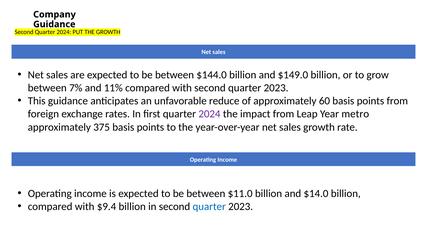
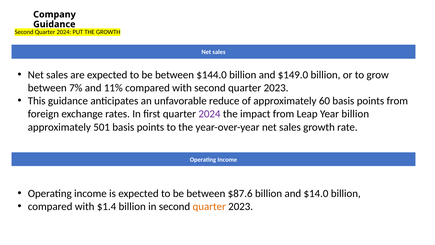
Year metro: metro -> billion
375: 375 -> 501
$11.0: $11.0 -> $87.6
$9.4: $9.4 -> $1.4
quarter at (209, 206) colour: blue -> orange
